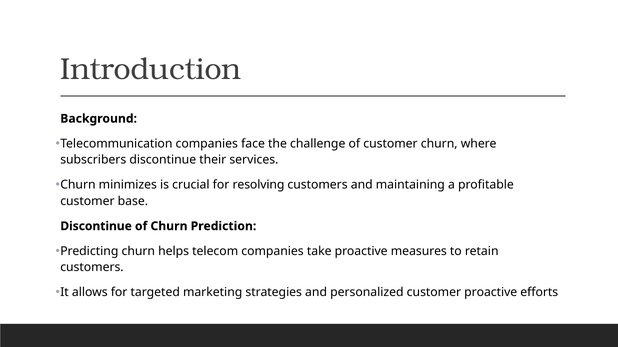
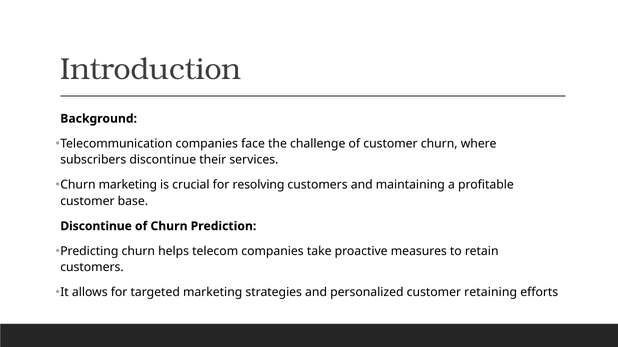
Churn minimizes: minimizes -> marketing
customer proactive: proactive -> retaining
